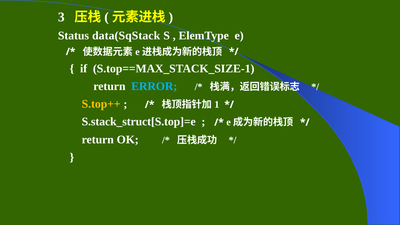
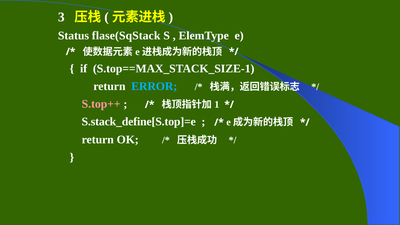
data(SqStack: data(SqStack -> flase(SqStack
S.top++ colour: yellow -> pink
S.stack_struct[S.top]=e: S.stack_struct[S.top]=e -> S.stack_define[S.top]=e
